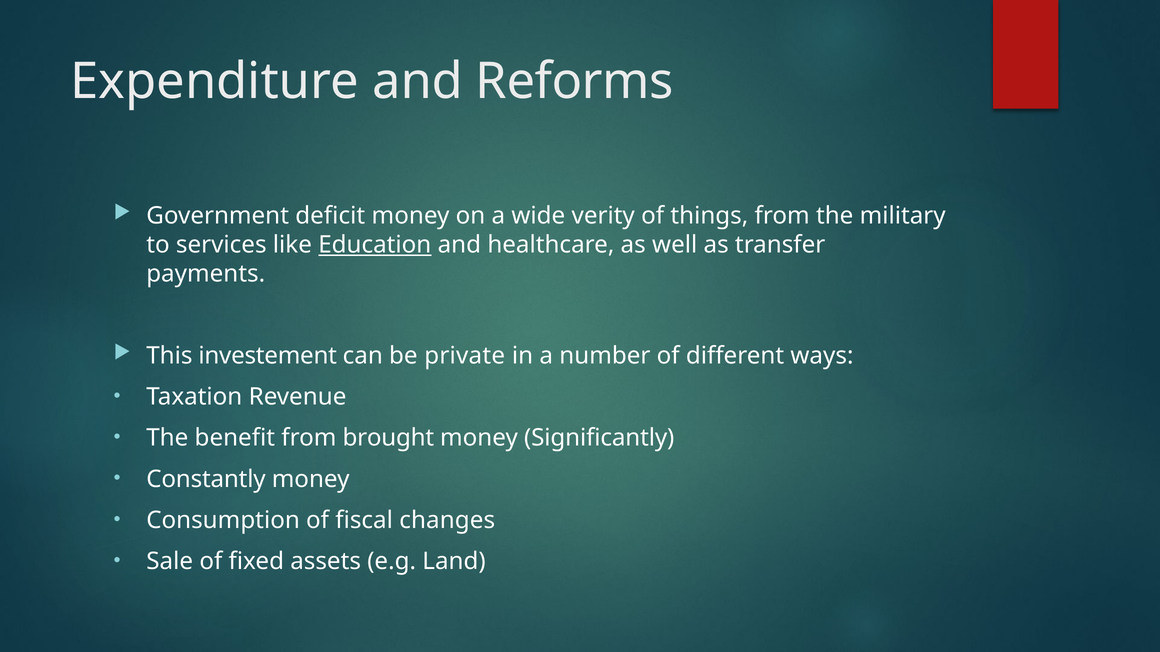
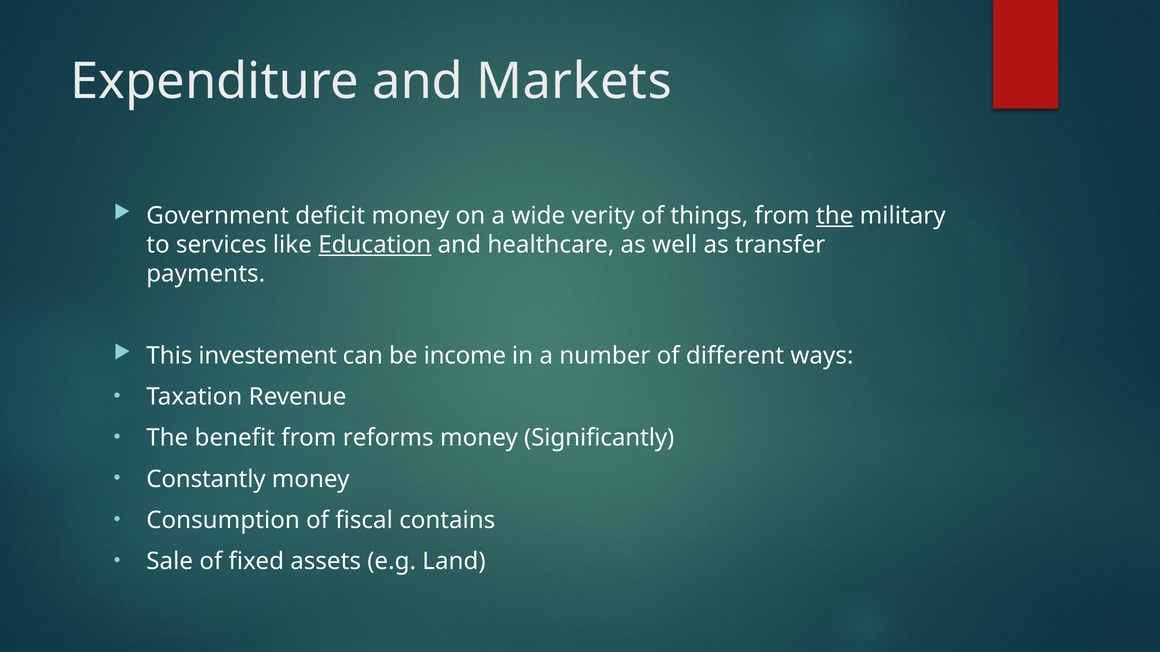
Reforms: Reforms -> Markets
the at (835, 216) underline: none -> present
private: private -> income
brought: brought -> reforms
changes: changes -> contains
